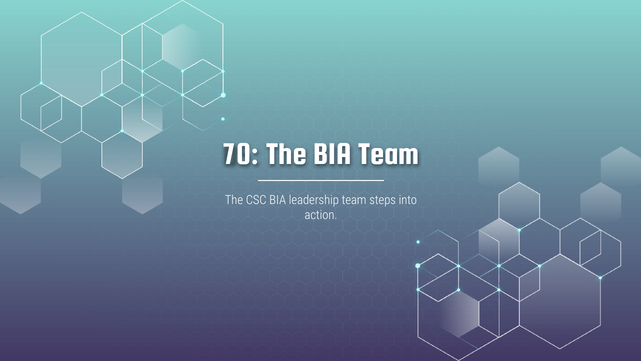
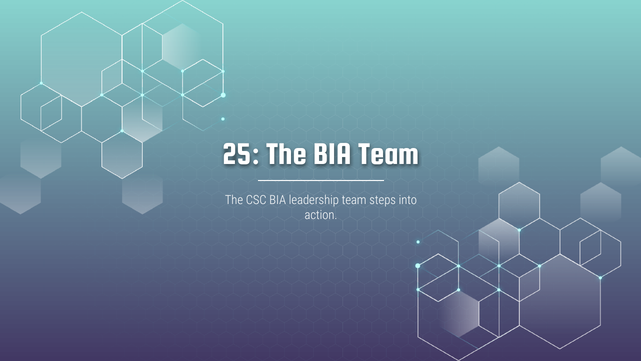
70: 70 -> 25
